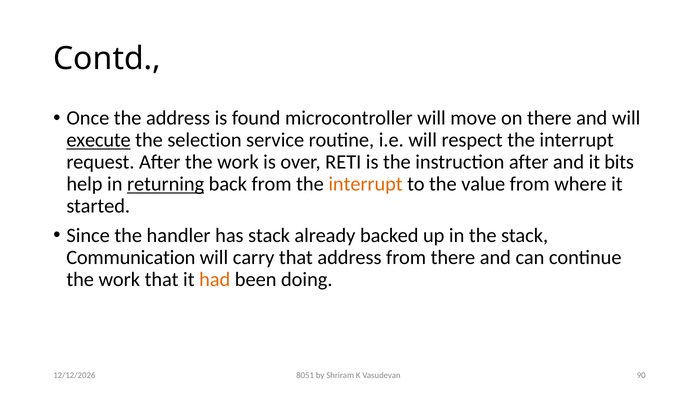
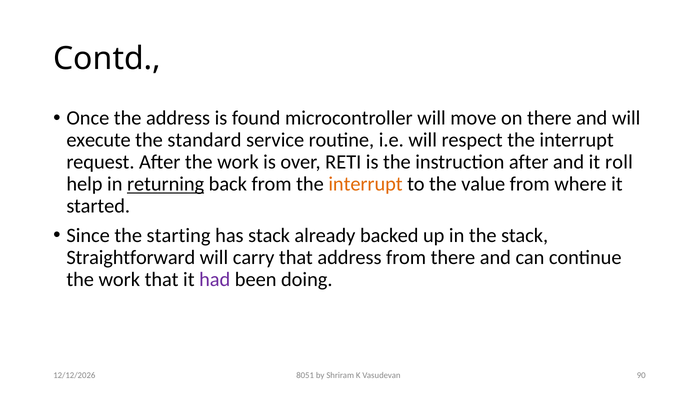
execute underline: present -> none
selection: selection -> standard
bits: bits -> roll
handler: handler -> starting
Communication: Communication -> Straightforward
had colour: orange -> purple
